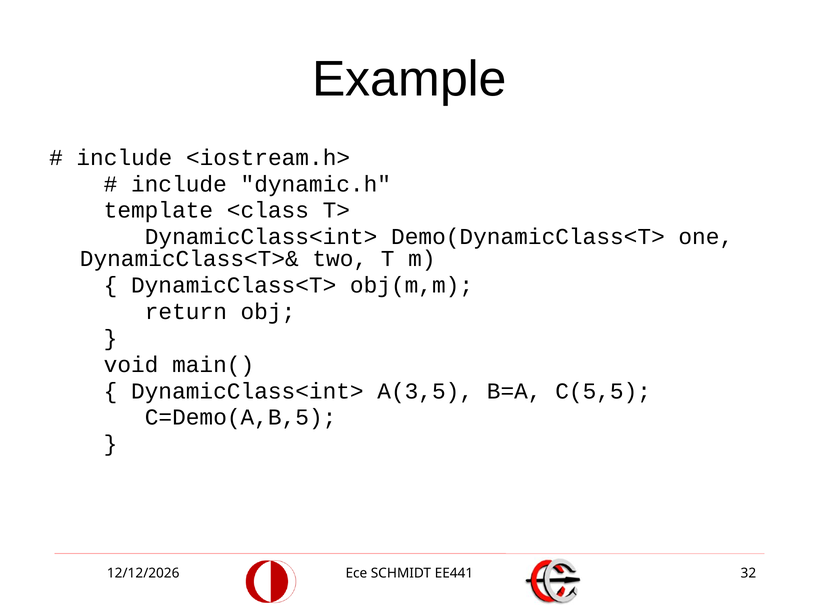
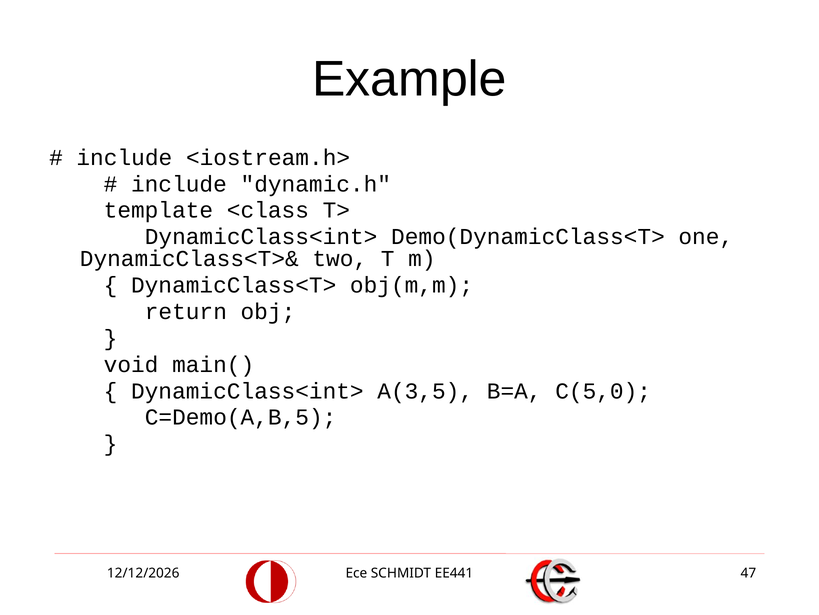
C(5,5: C(5,5 -> C(5,0
32: 32 -> 47
